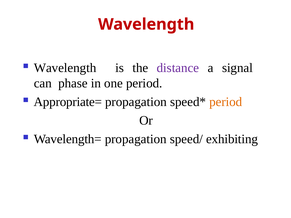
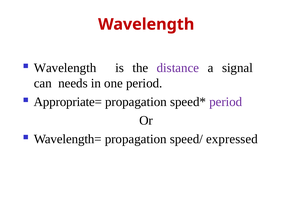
phase: phase -> needs
period at (226, 102) colour: orange -> purple
exhibiting: exhibiting -> expressed
